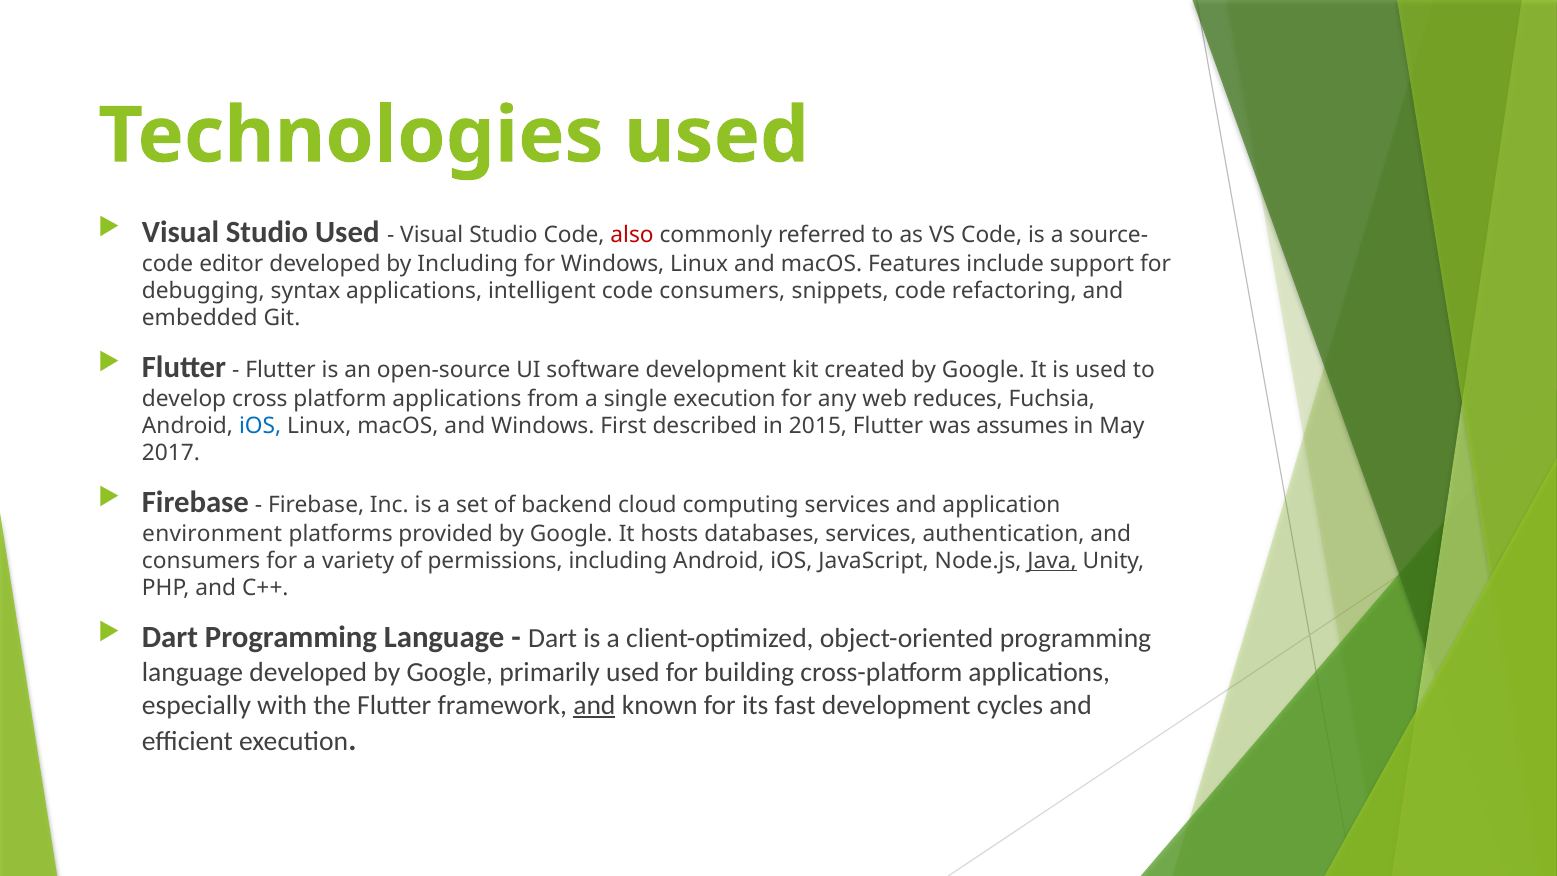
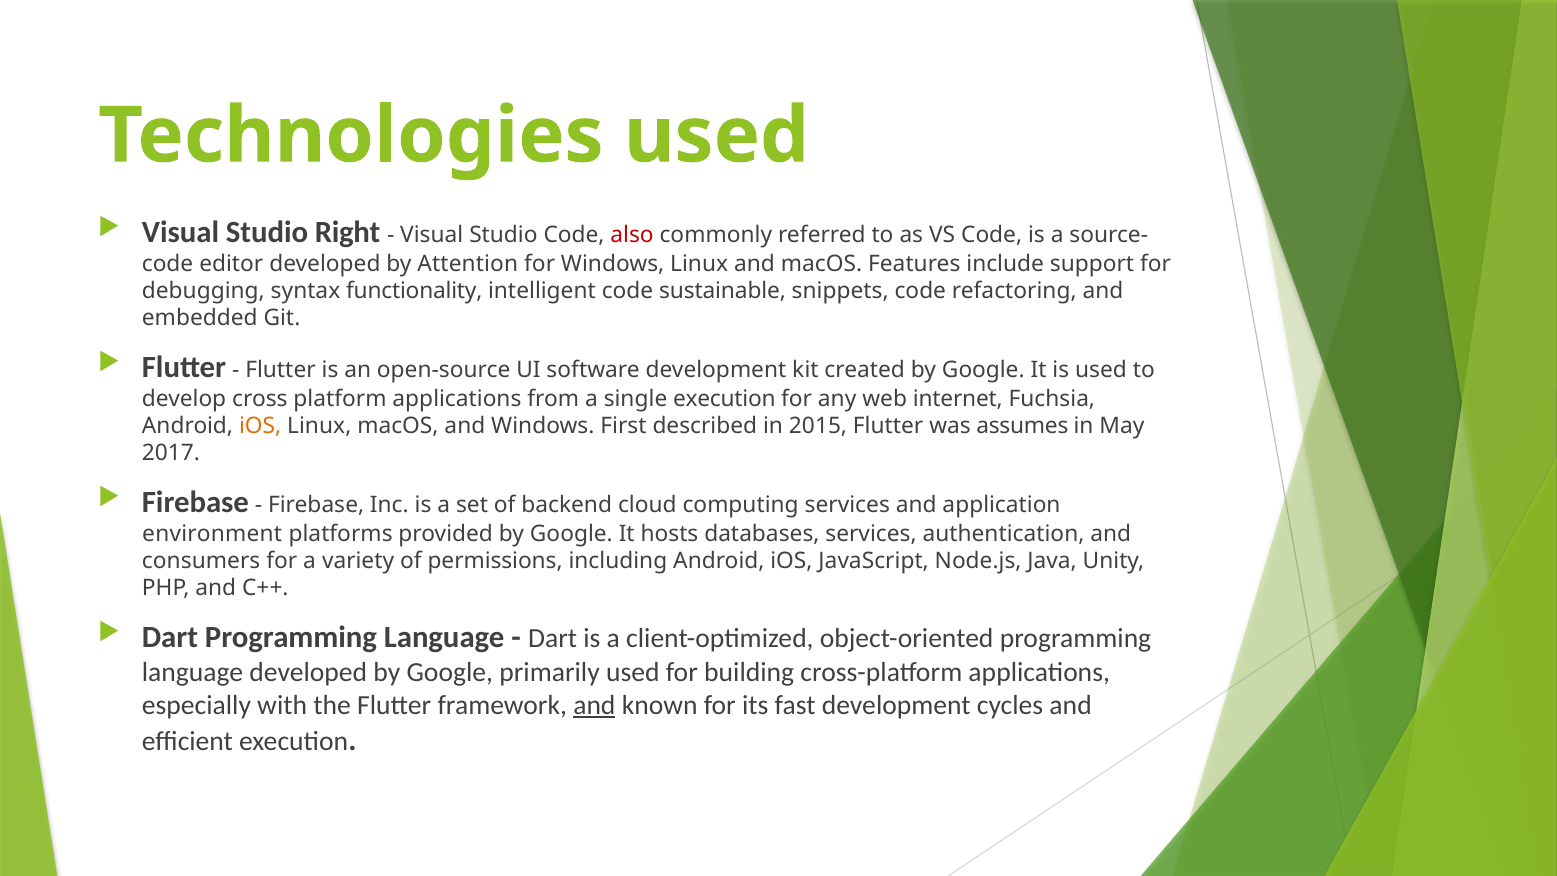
Studio Used: Used -> Right
by Including: Including -> Attention
syntax applications: applications -> functionality
code consumers: consumers -> sustainable
reduces: reduces -> internet
iOS at (260, 426) colour: blue -> orange
Java underline: present -> none
